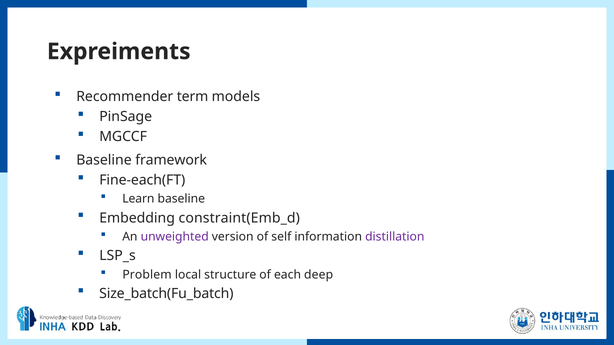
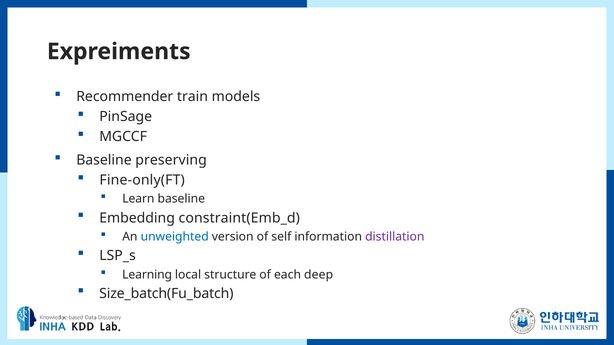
term: term -> train
framework: framework -> preserving
Fine-each(FT: Fine-each(FT -> Fine-only(FT
unweighted colour: purple -> blue
Problem: Problem -> Learning
